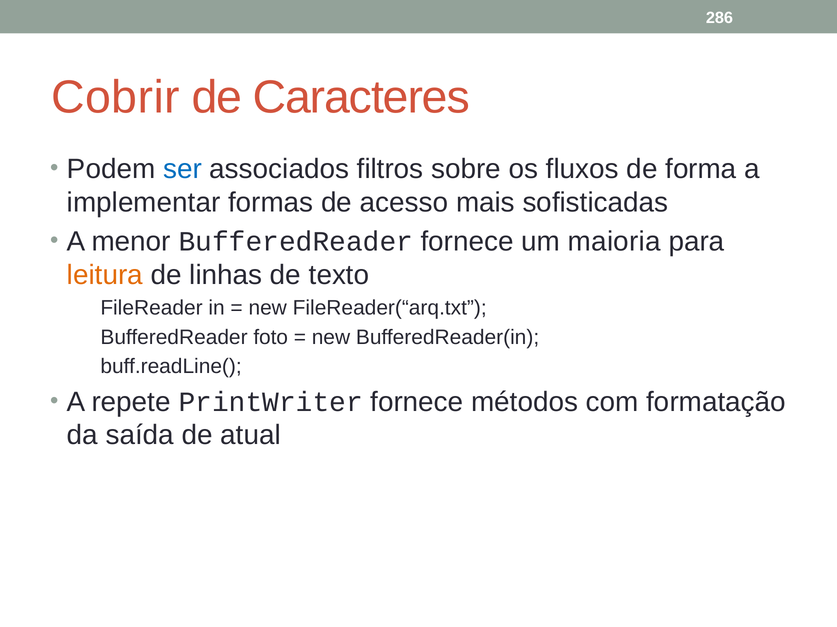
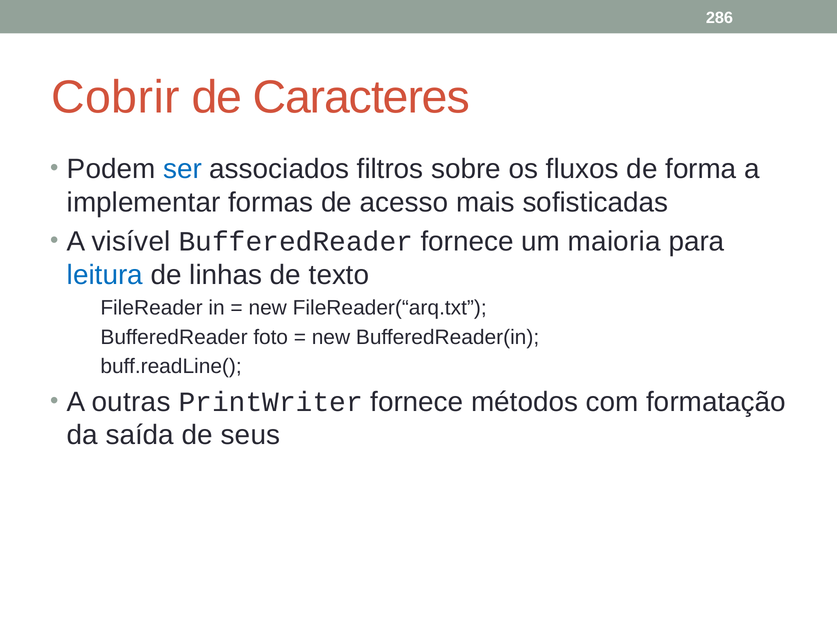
menor: menor -> visível
leitura colour: orange -> blue
repete: repete -> outras
atual: atual -> seus
